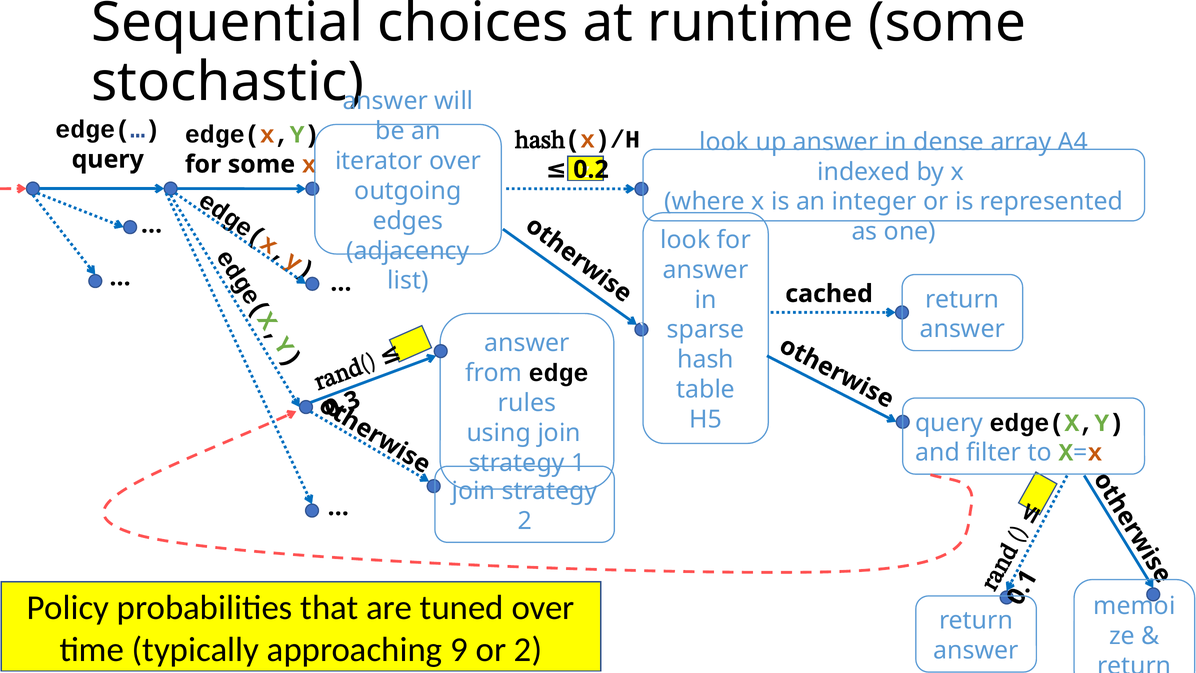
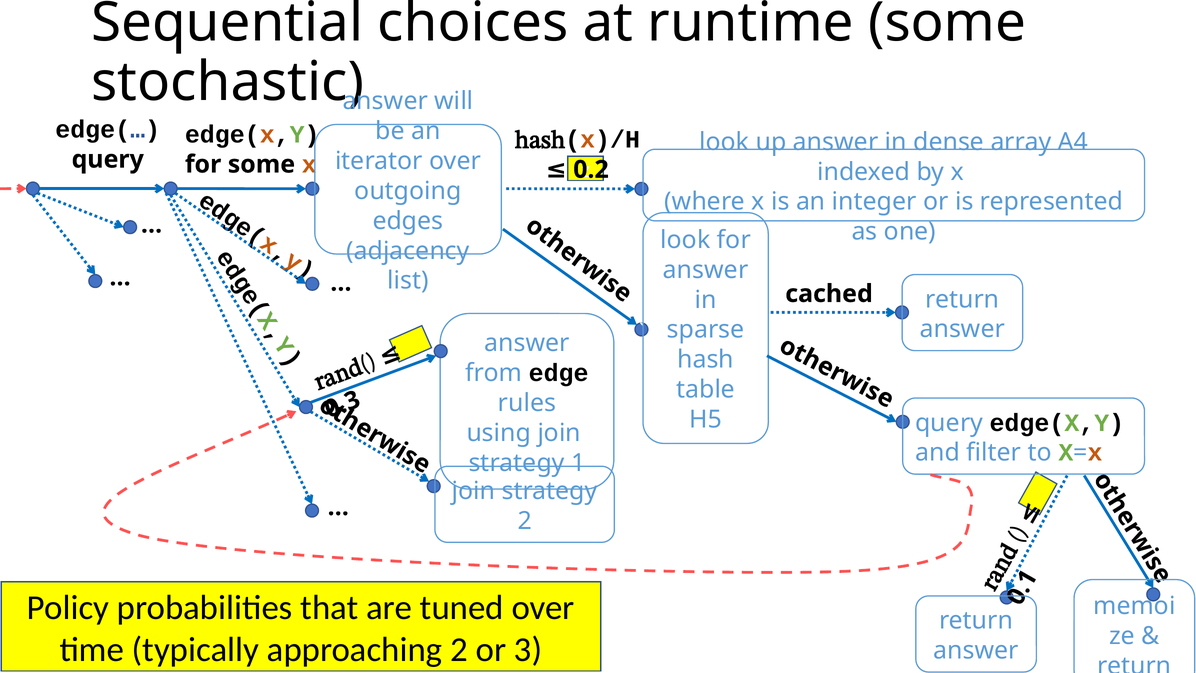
approaching 9: 9 -> 2
or 2: 2 -> 3
